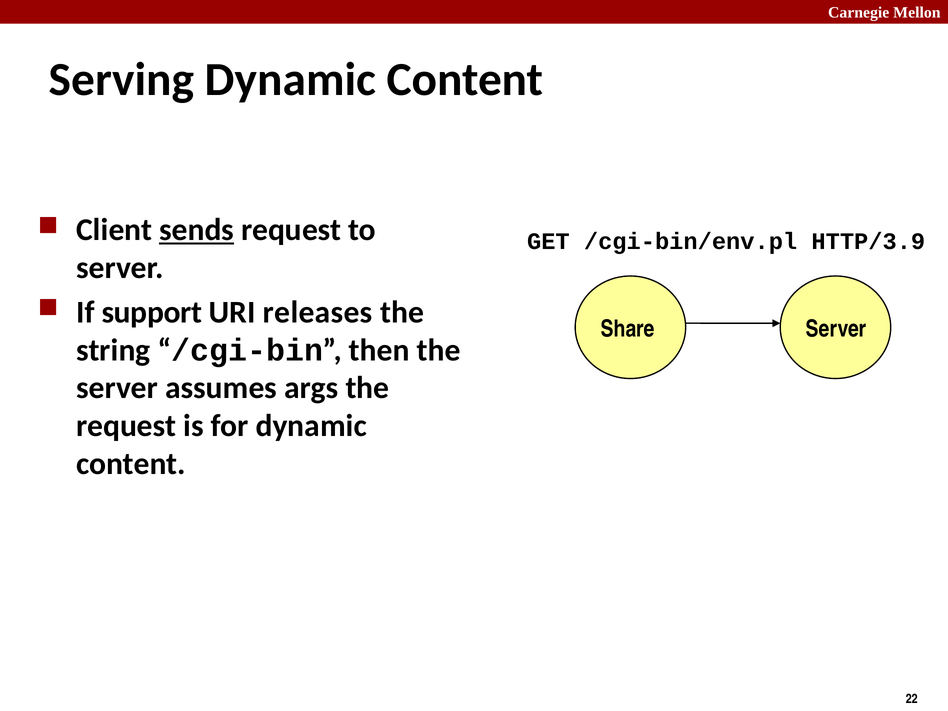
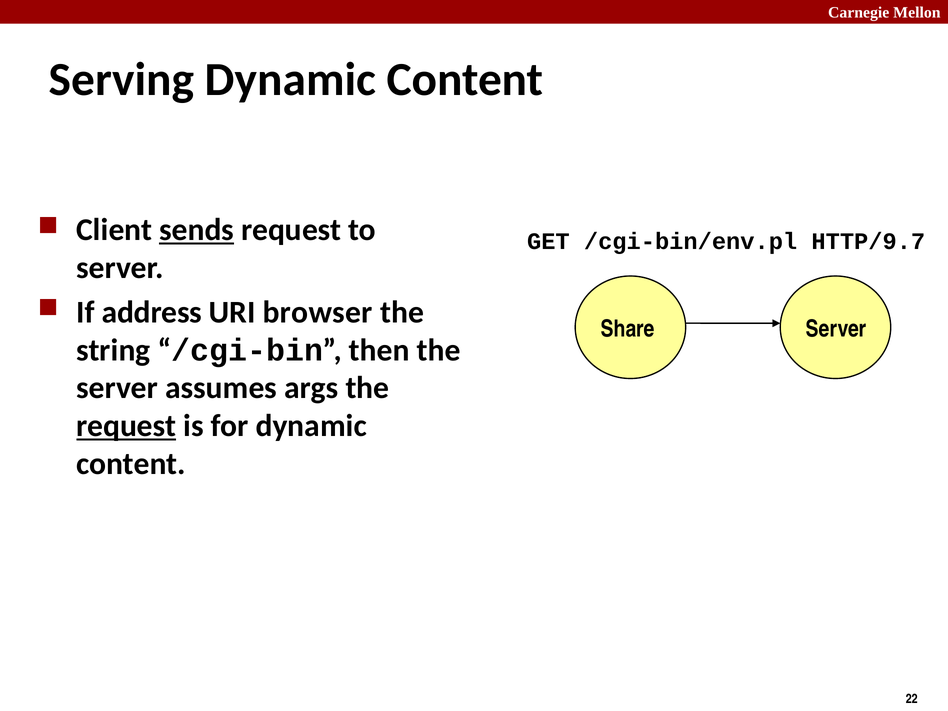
HTTP/3.9: HTTP/3.9 -> HTTP/9.7
support: support -> address
releases: releases -> browser
request at (126, 426) underline: none -> present
